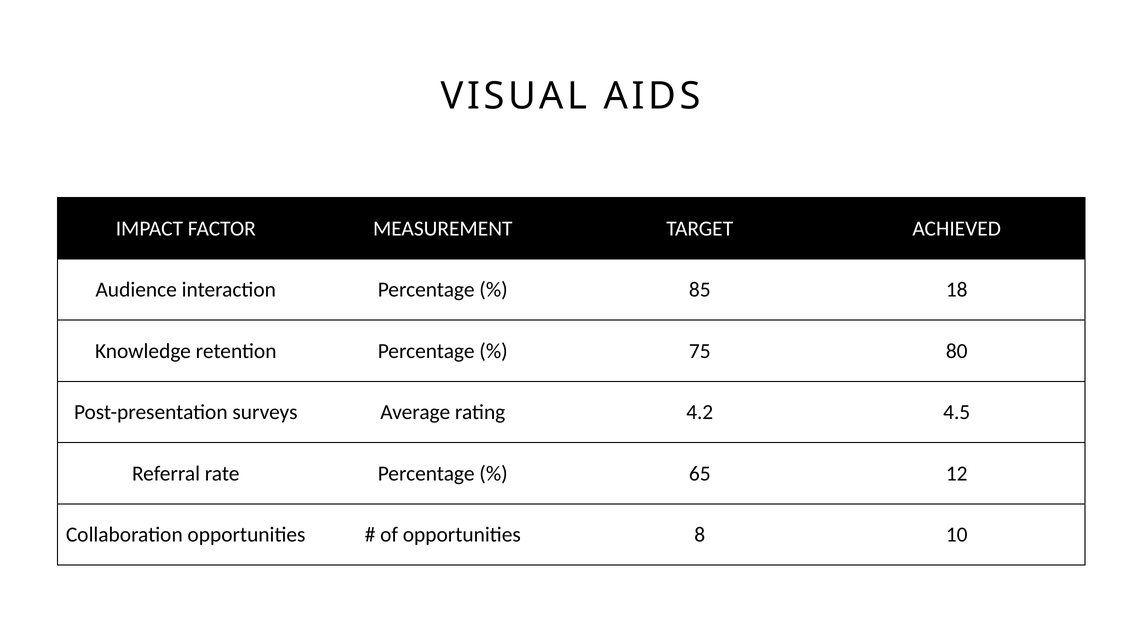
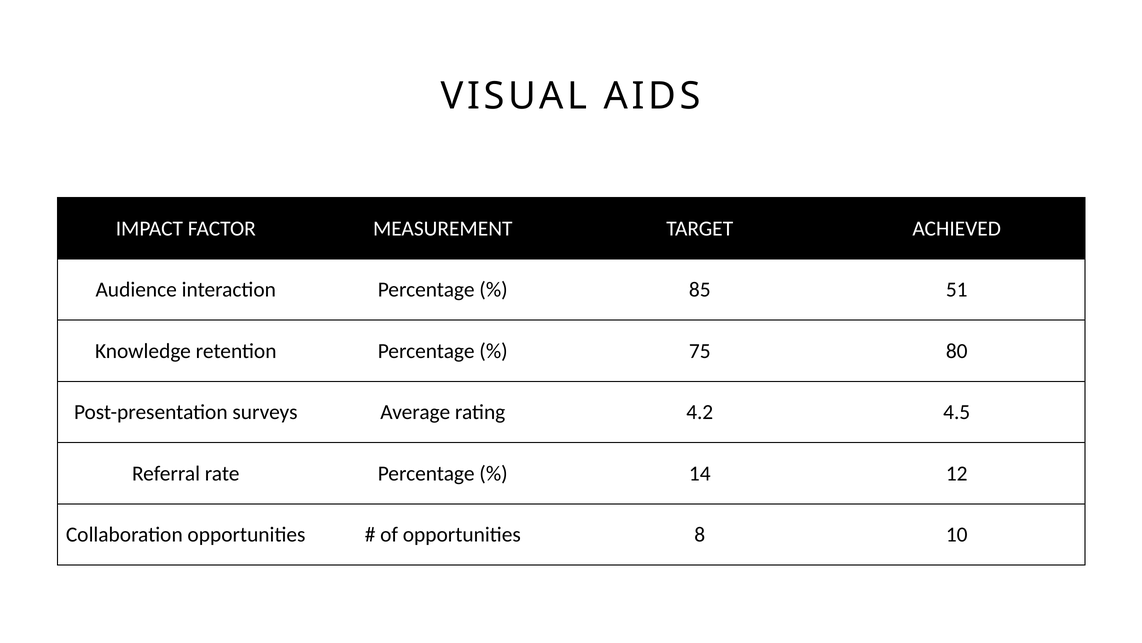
18: 18 -> 51
65: 65 -> 14
